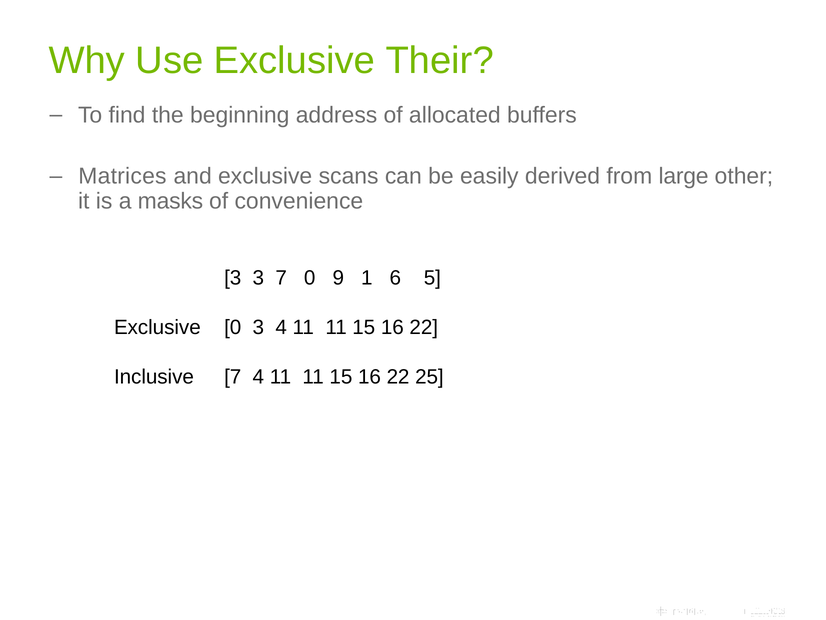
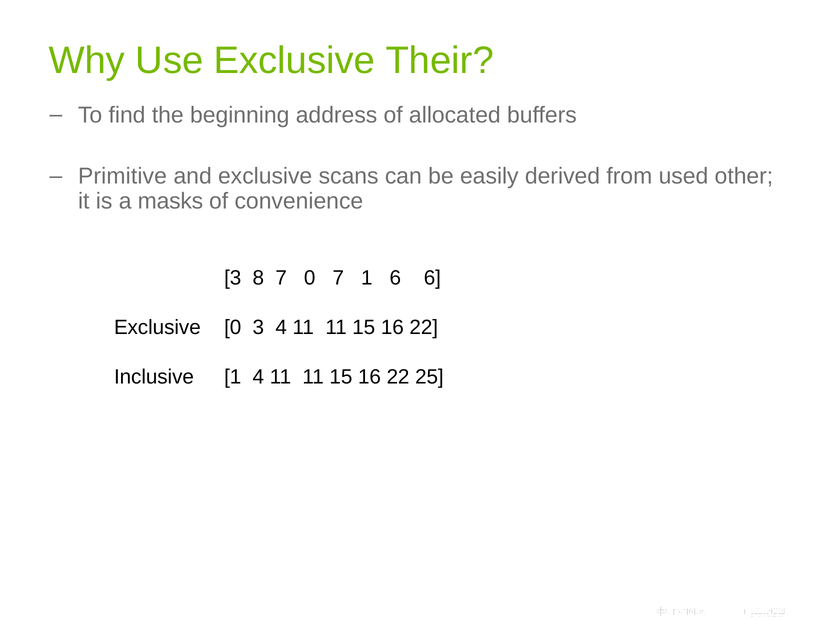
Matrices: Matrices -> Primitive
large: large -> used
3 3: 3 -> 8
0 9: 9 -> 7
6 5: 5 -> 6
Inclusive 7: 7 -> 1
